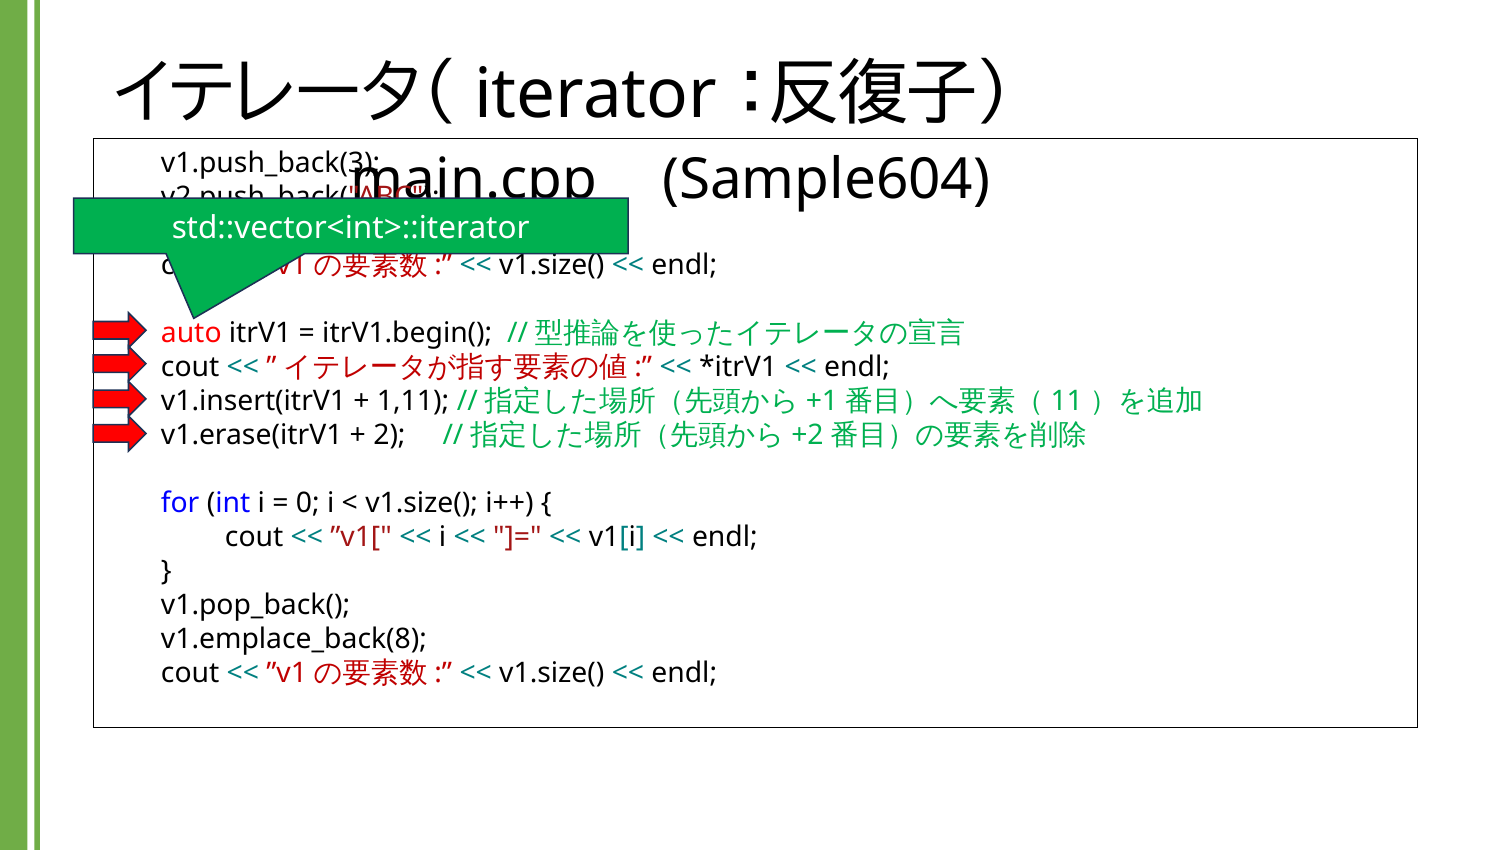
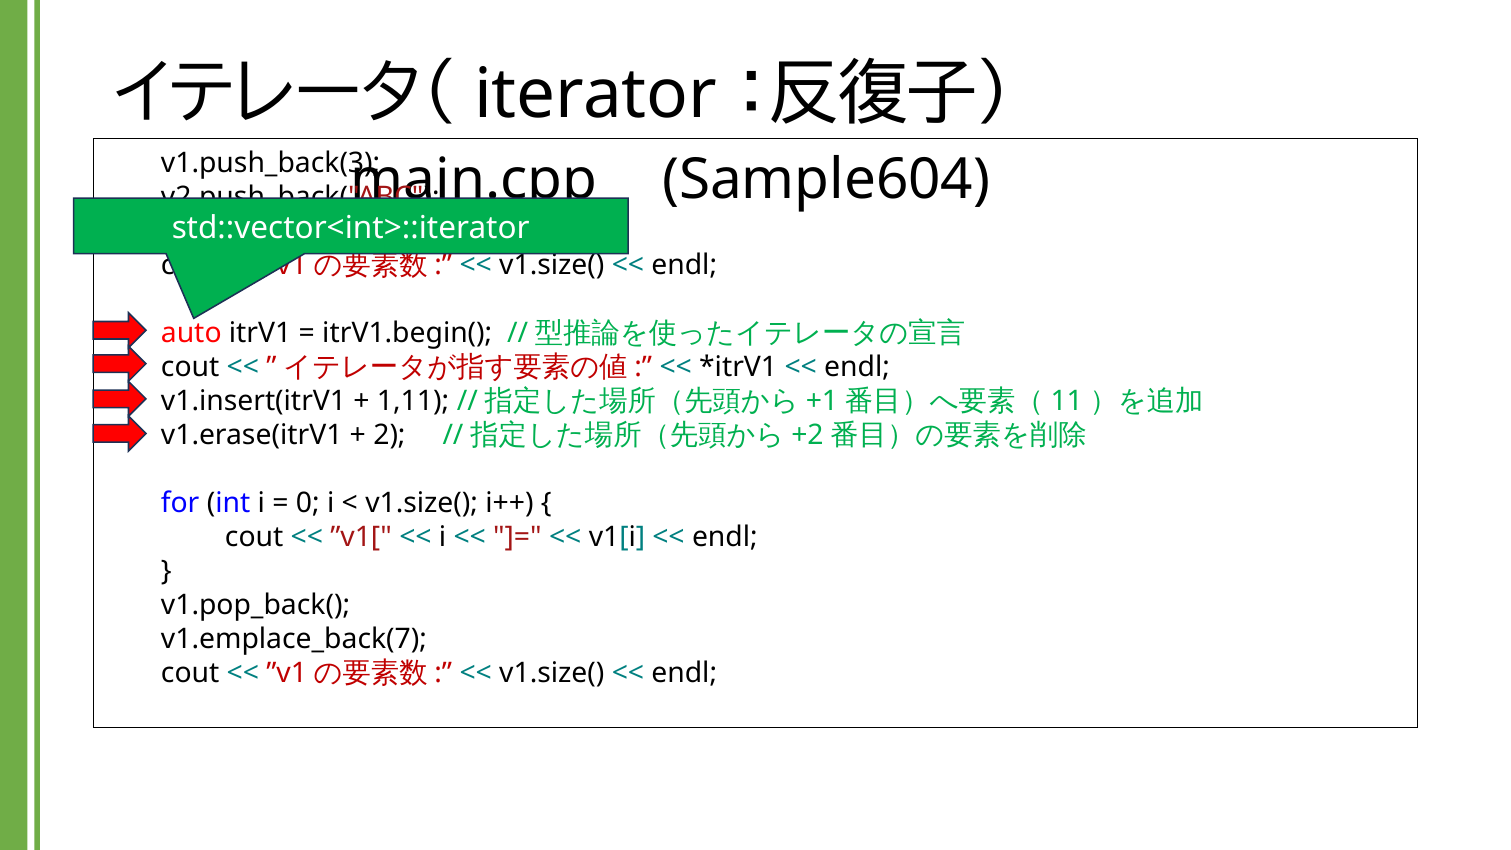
v1.emplace_back(8: v1.emplace_back(8 -> v1.emplace_back(7
